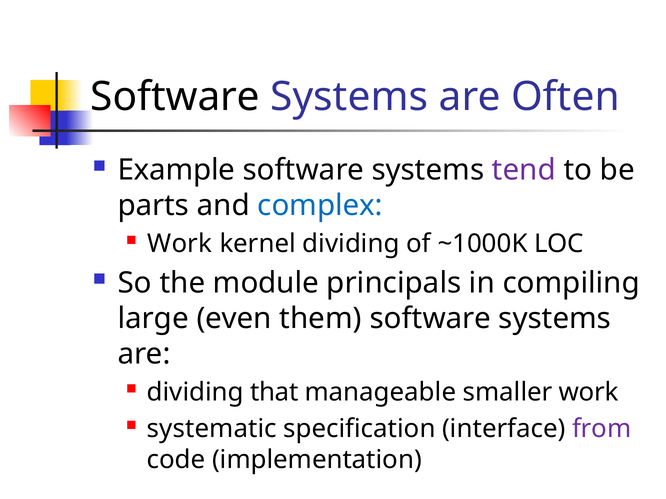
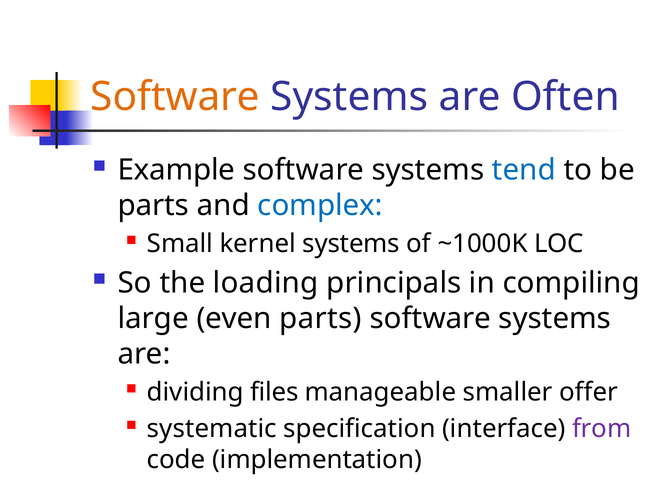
Software at (175, 97) colour: black -> orange
tend colour: purple -> blue
Work at (180, 244): Work -> Small
kernel dividing: dividing -> systems
module: module -> loading
even them: them -> parts
that: that -> files
smaller work: work -> offer
